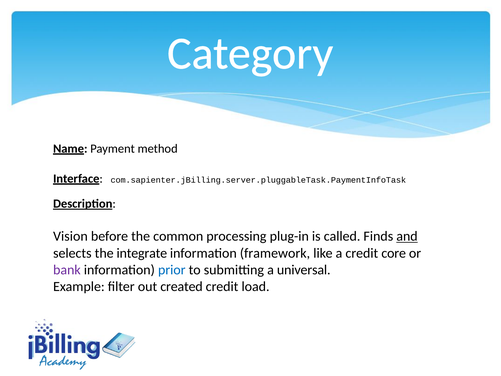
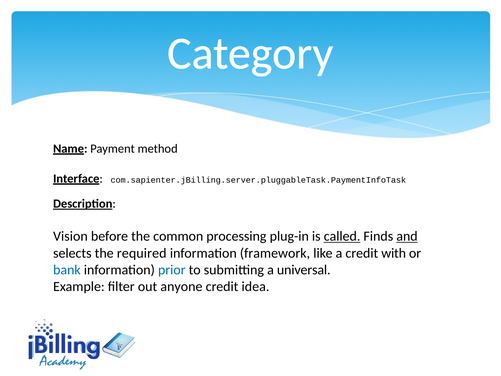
called underline: none -> present
integrate: integrate -> required
core: core -> with
bank colour: purple -> blue
created: created -> anyone
load: load -> idea
